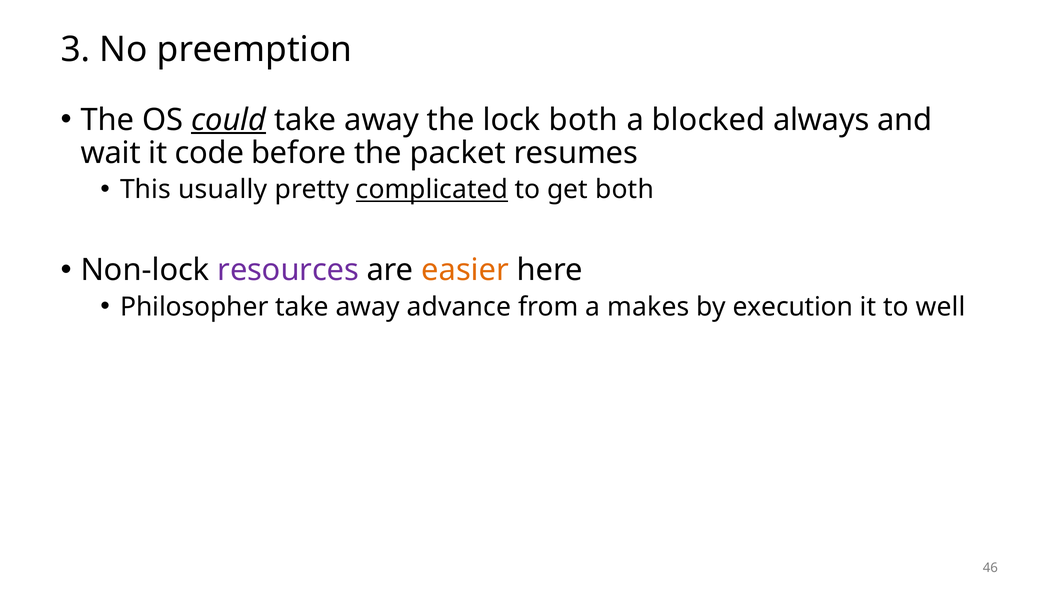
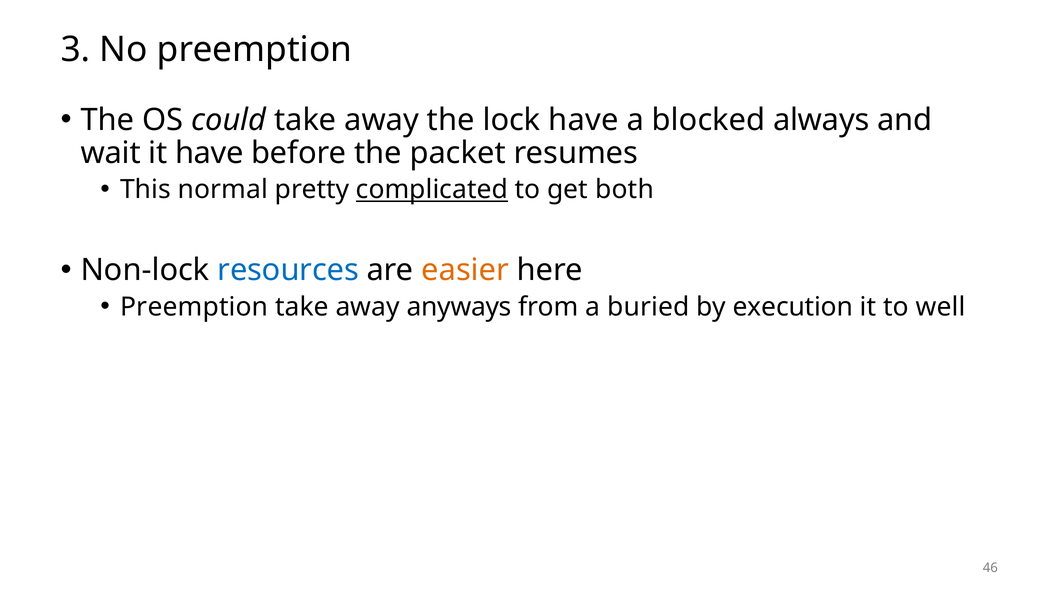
could underline: present -> none
lock both: both -> have
it code: code -> have
usually: usually -> normal
resources colour: purple -> blue
Philosopher at (194, 307): Philosopher -> Preemption
advance: advance -> anyways
makes: makes -> buried
